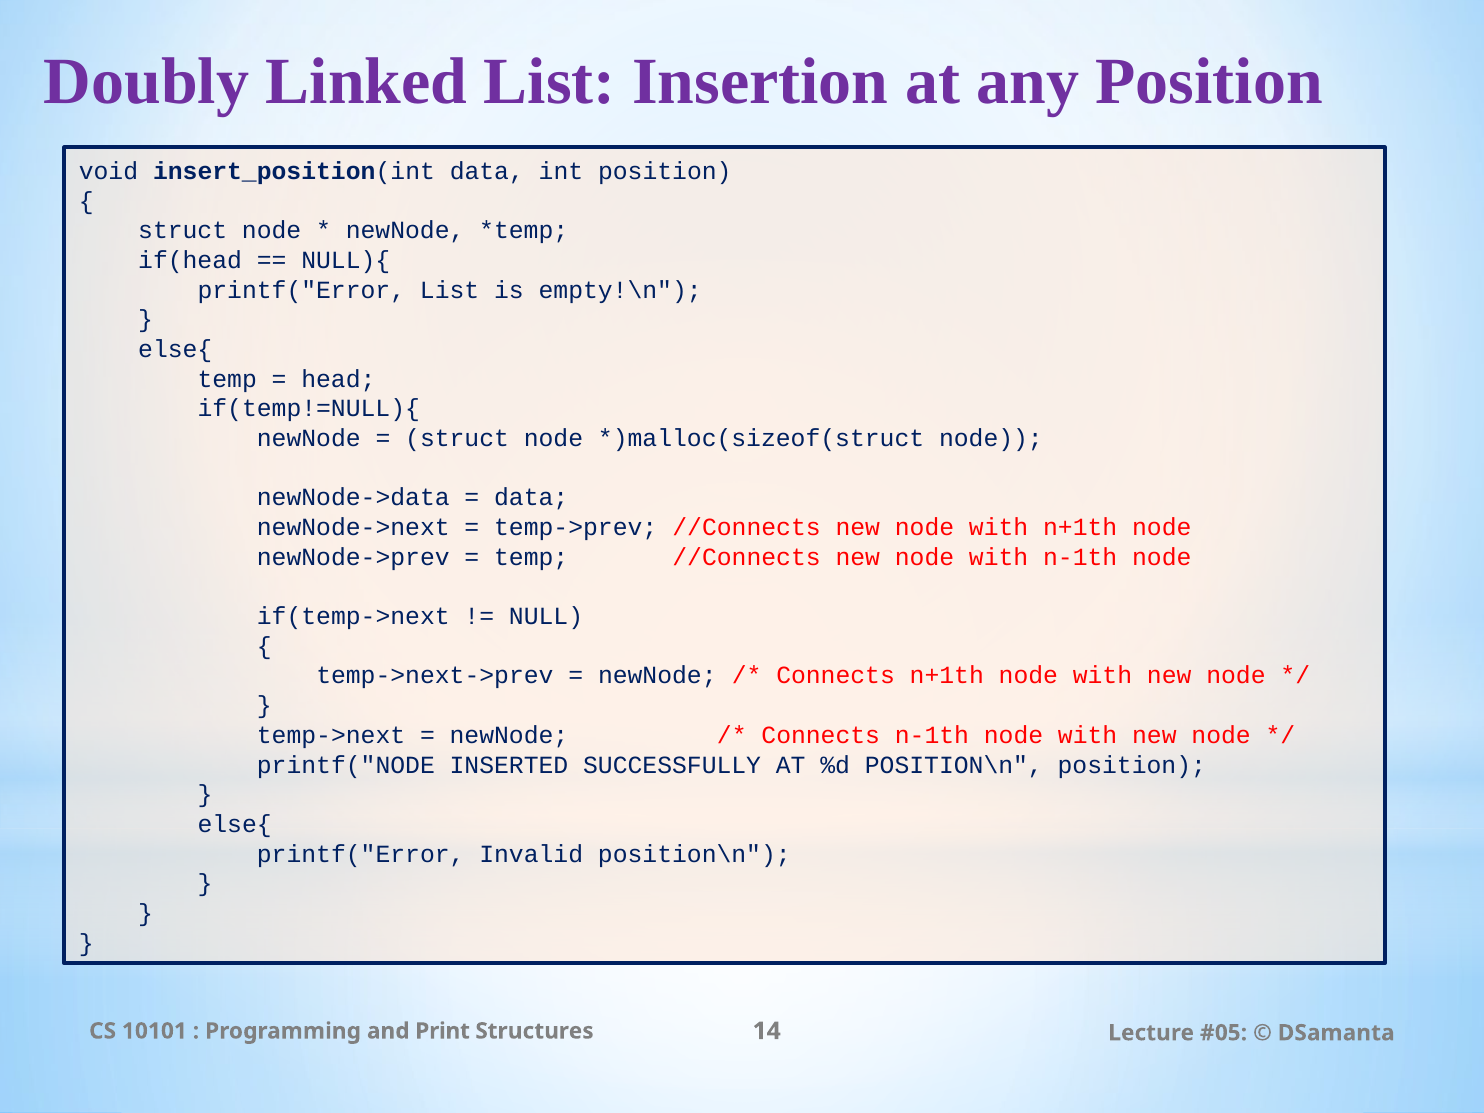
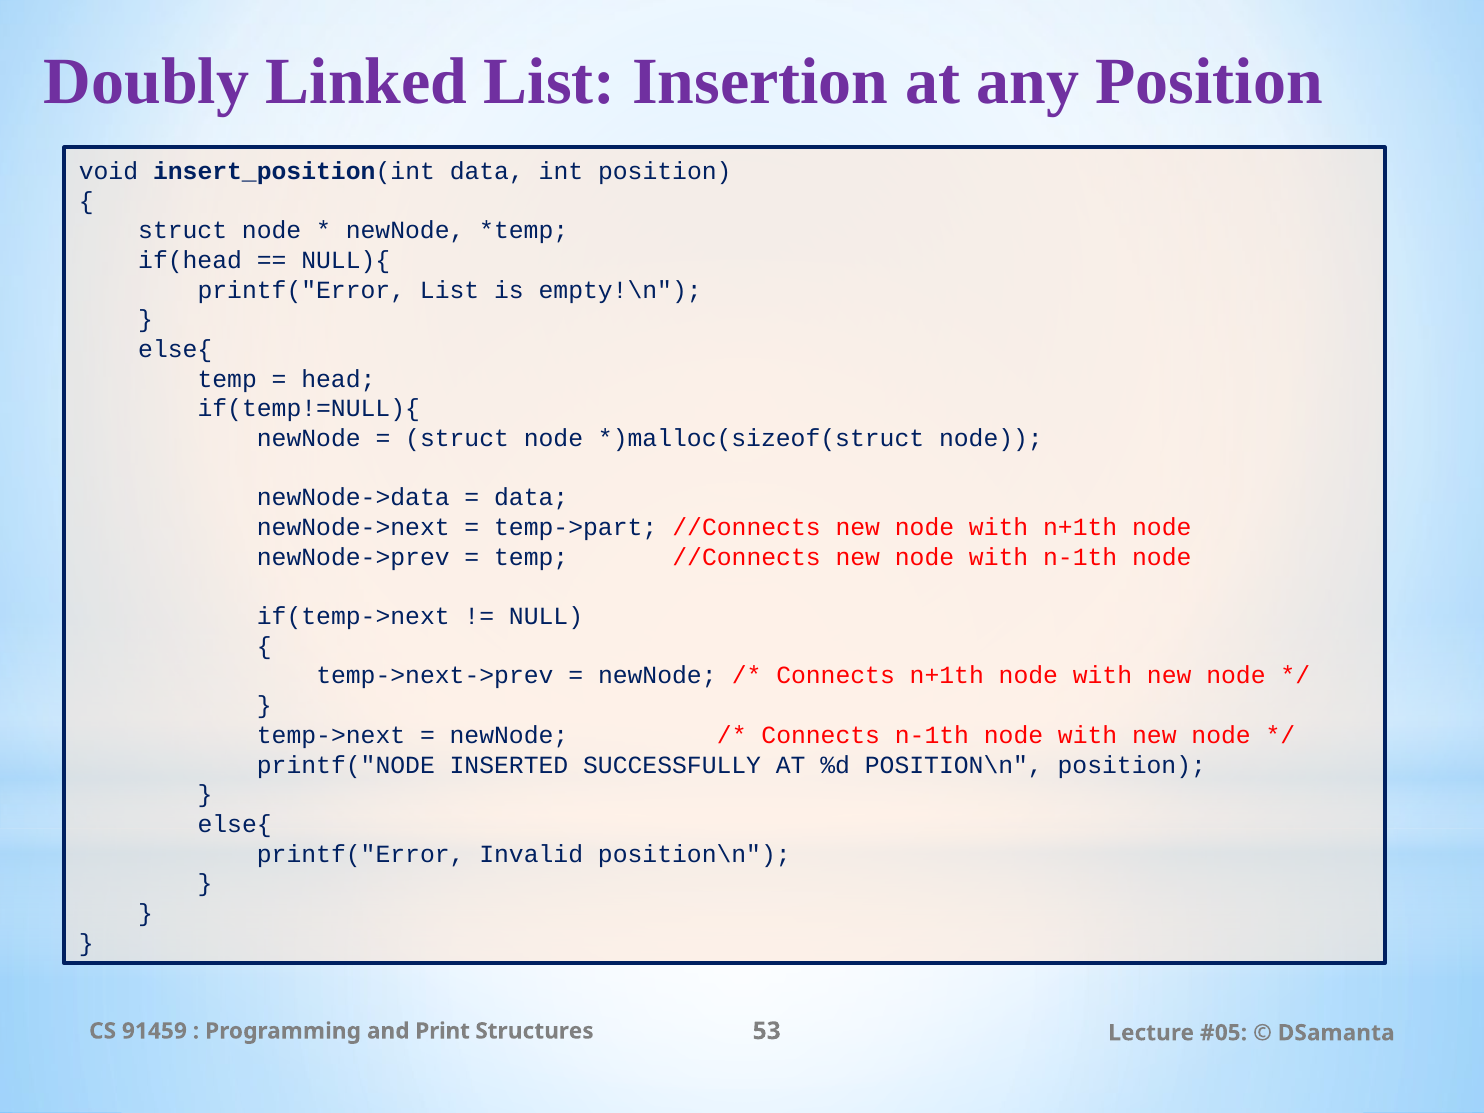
temp->prev: temp->prev -> temp->part
10101: 10101 -> 91459
14: 14 -> 53
